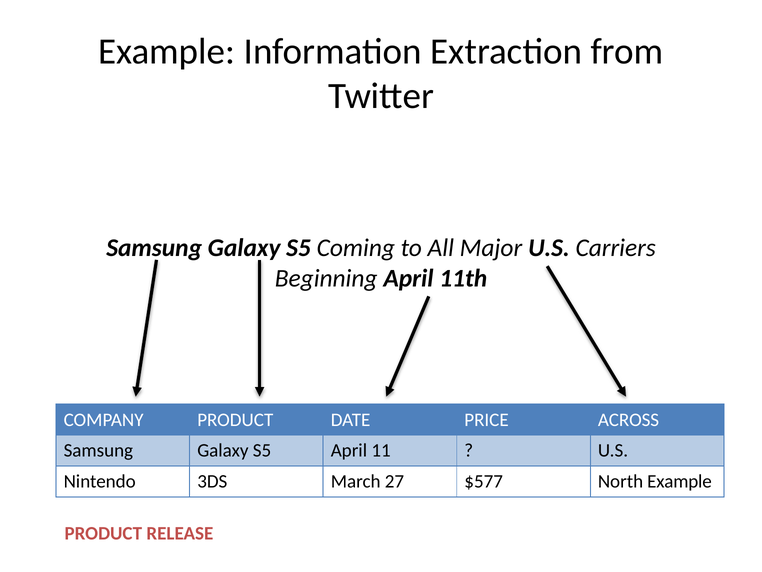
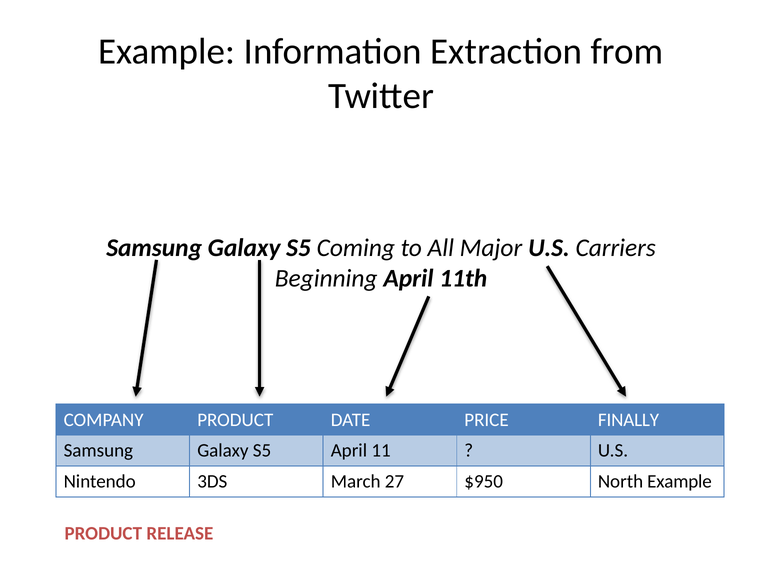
ACROSS: ACROSS -> FINALLY
$577: $577 -> $950
